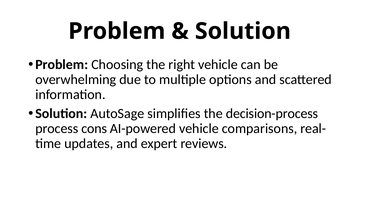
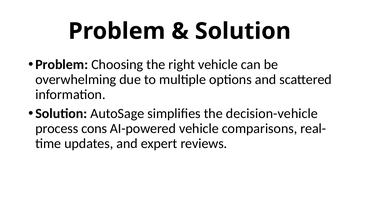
decision-process: decision-process -> decision-vehicle
